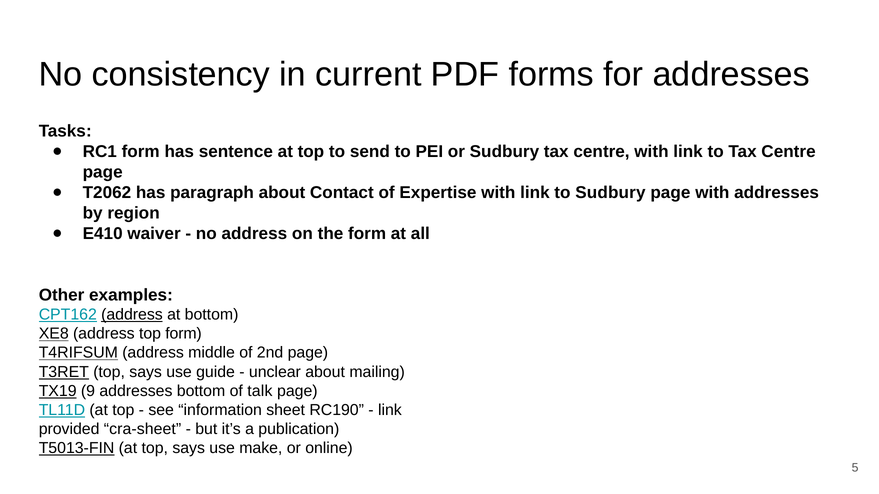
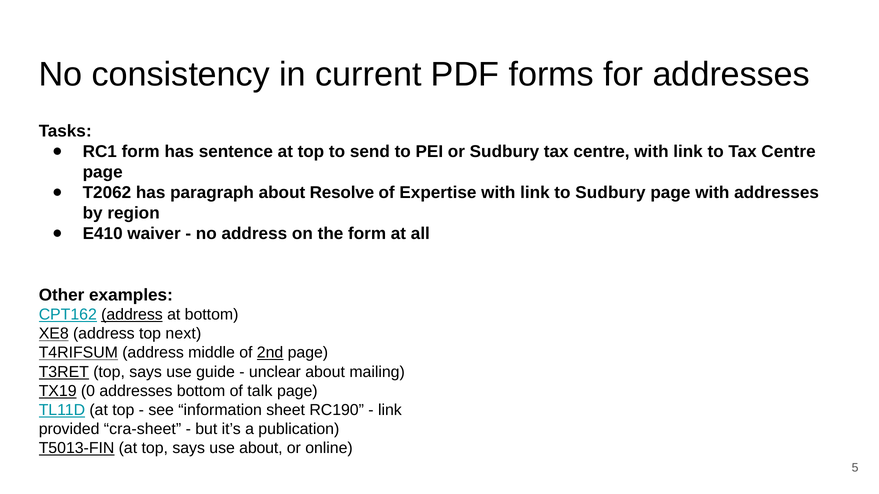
Contact: Contact -> Resolve
top form: form -> next
2nd underline: none -> present
9: 9 -> 0
use make: make -> about
